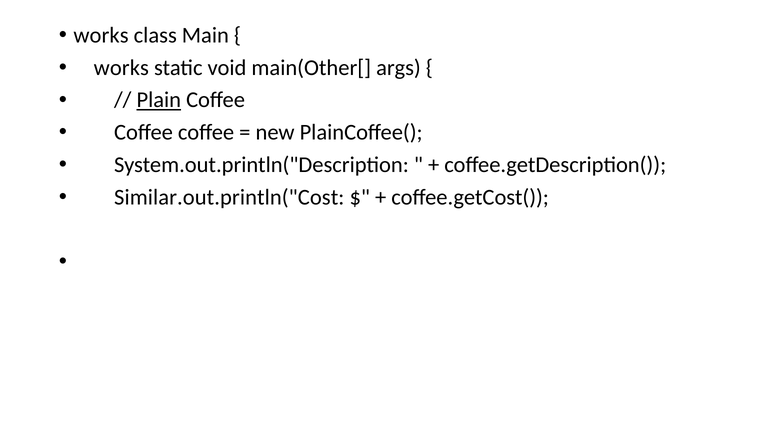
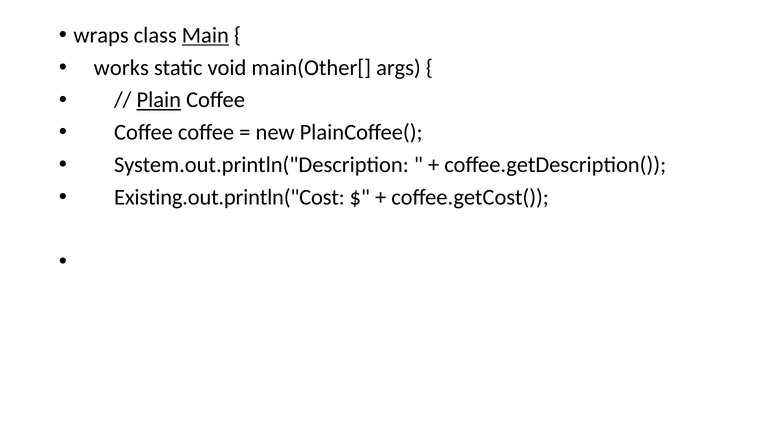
works at (101, 35): works -> wraps
Main underline: none -> present
Similar.out.println("Cost: Similar.out.println("Cost -> Existing.out.println("Cost
